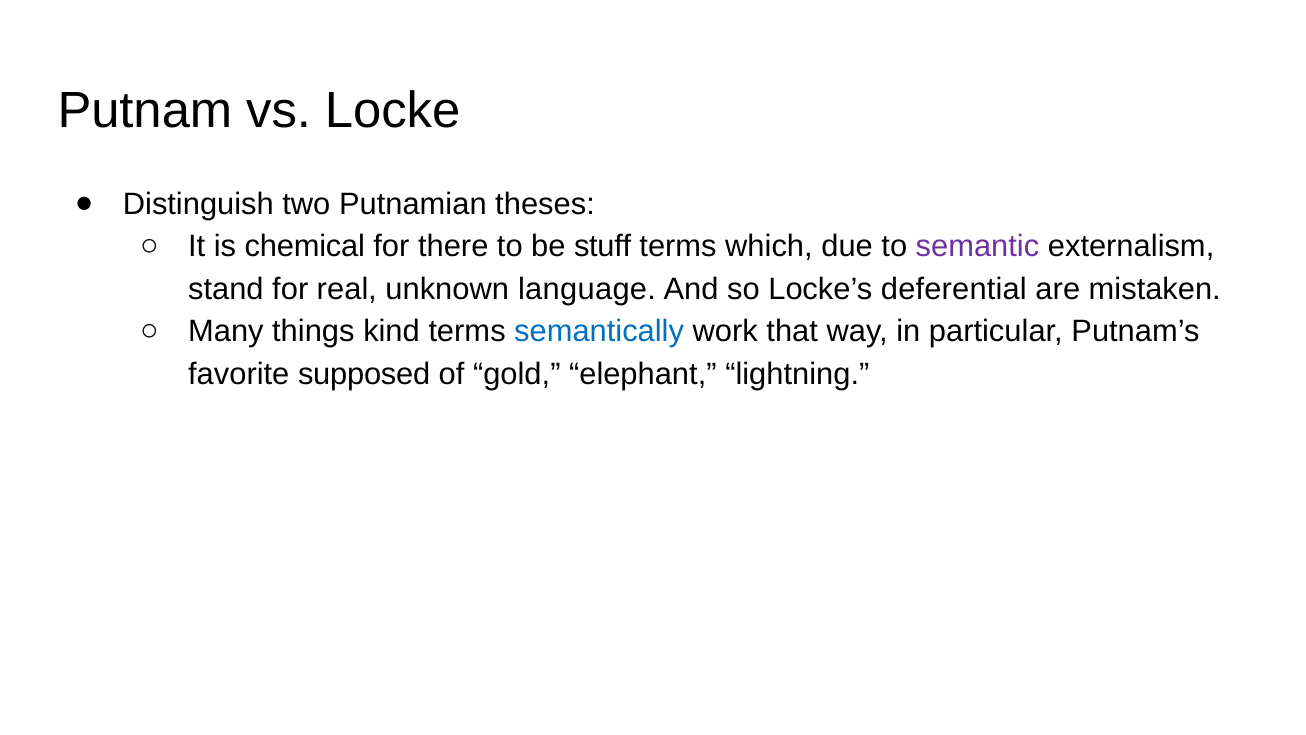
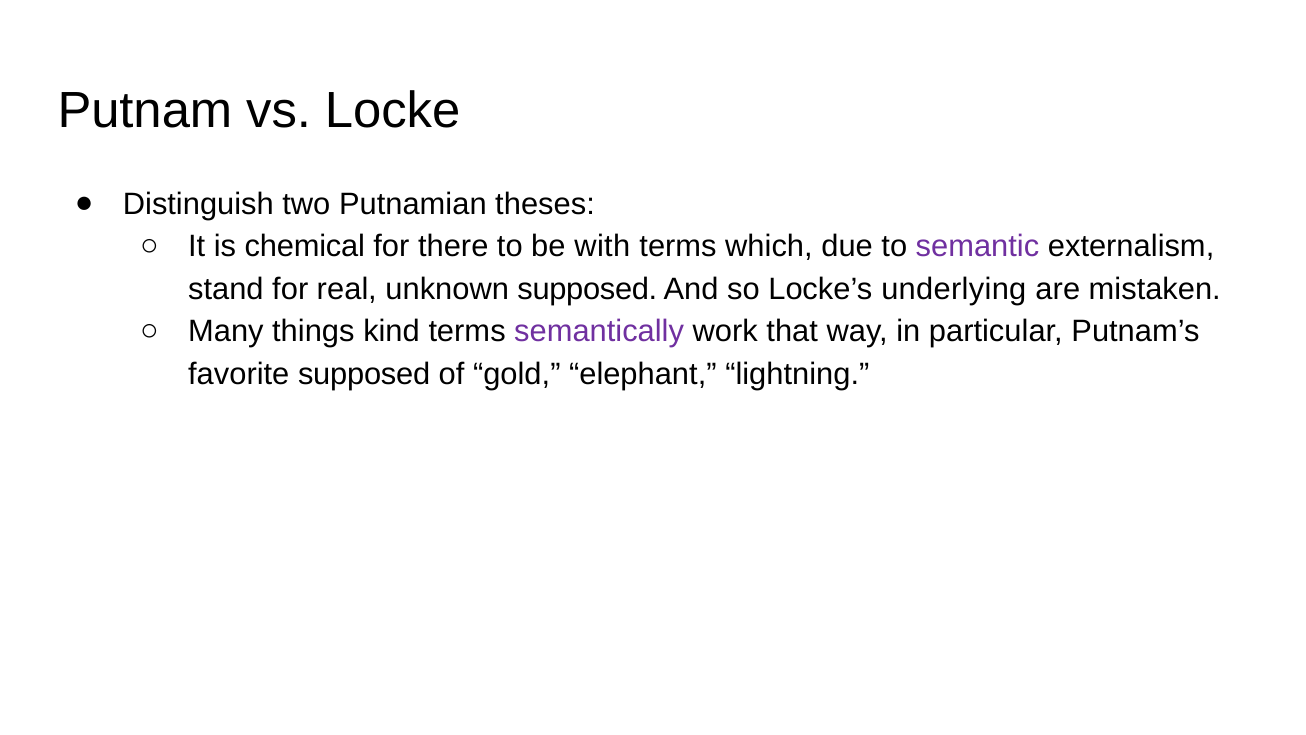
stuff: stuff -> with
unknown language: language -> supposed
deferential: deferential -> underlying
semantically colour: blue -> purple
